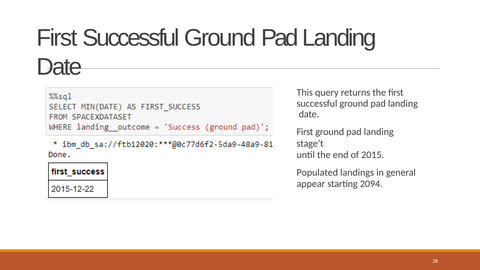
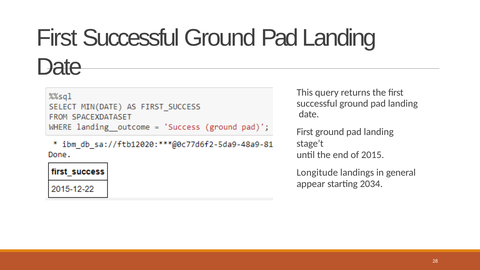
Populated: Populated -> Longitude
2094: 2094 -> 2034
